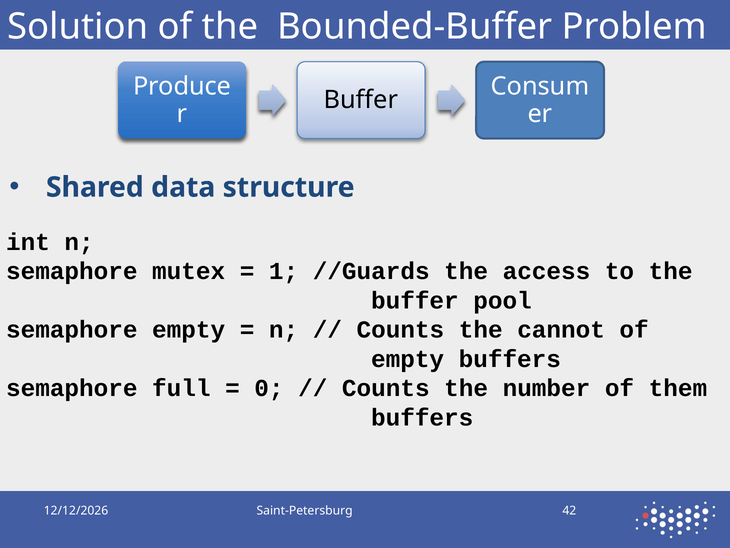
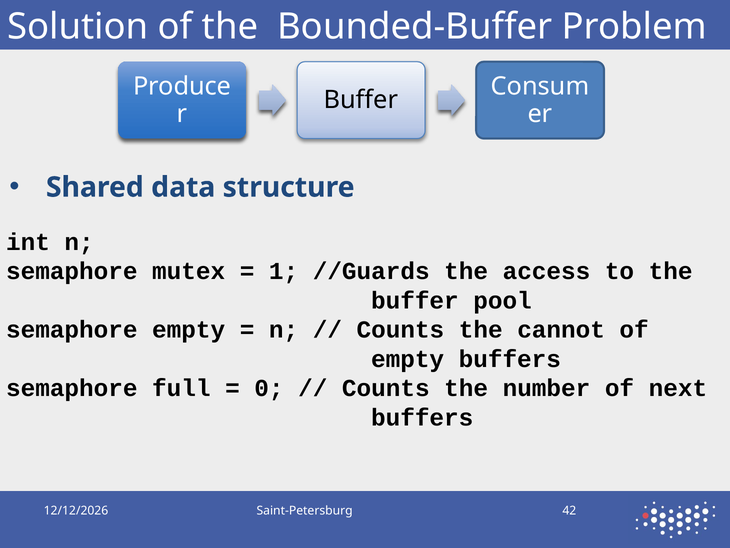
them: them -> next
